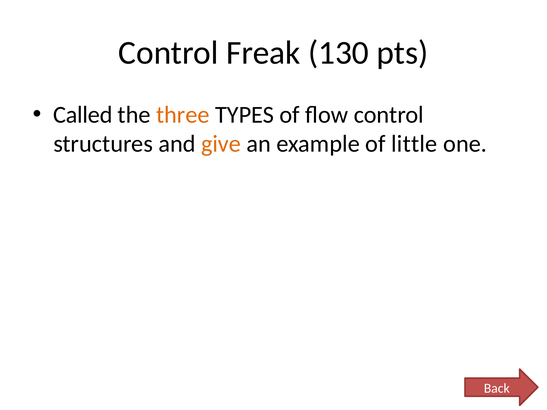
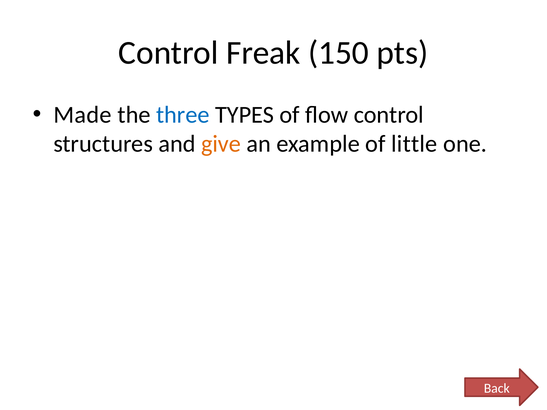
130: 130 -> 150
Called: Called -> Made
three colour: orange -> blue
